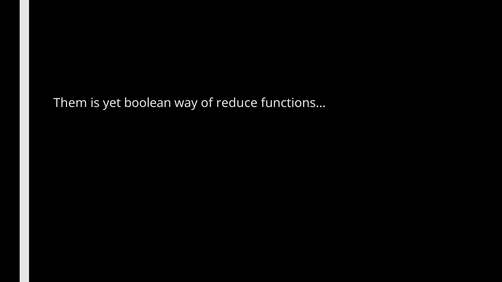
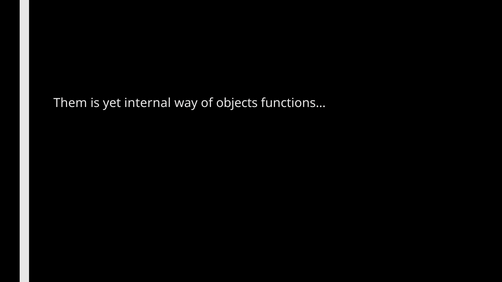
boolean: boolean -> internal
reduce: reduce -> objects
